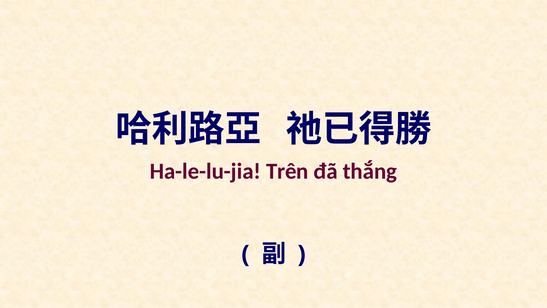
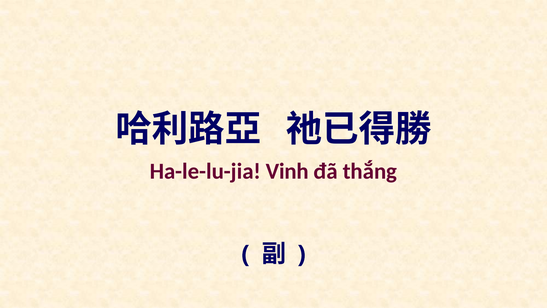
Trên: Trên -> Vinh
